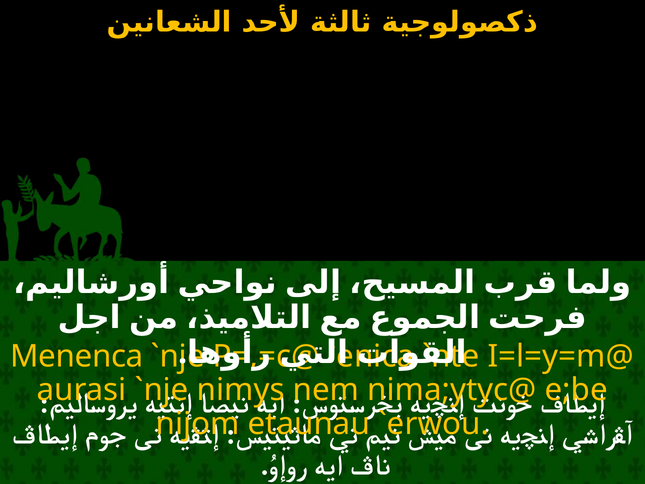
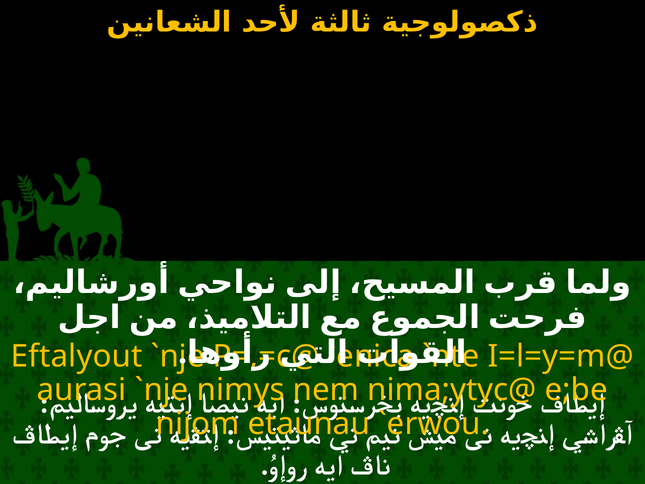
Menenca: Menenca -> Eftalyout
